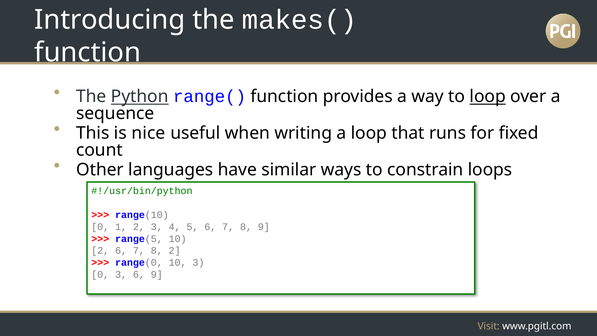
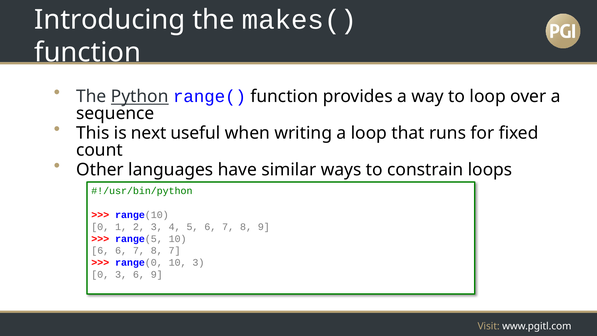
loop at (488, 96) underline: present -> none
nice: nice -> next
2 at (100, 251): 2 -> 6
8 2: 2 -> 7
